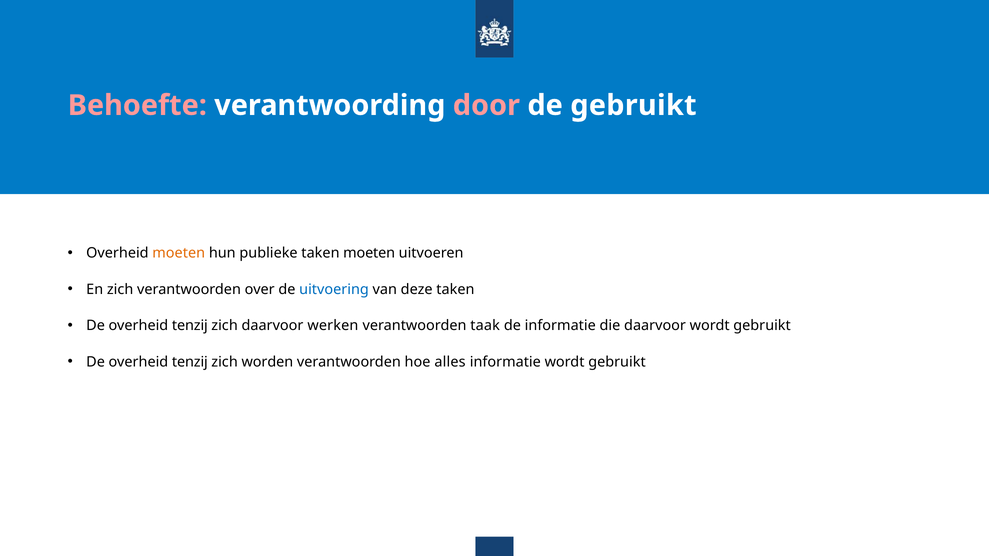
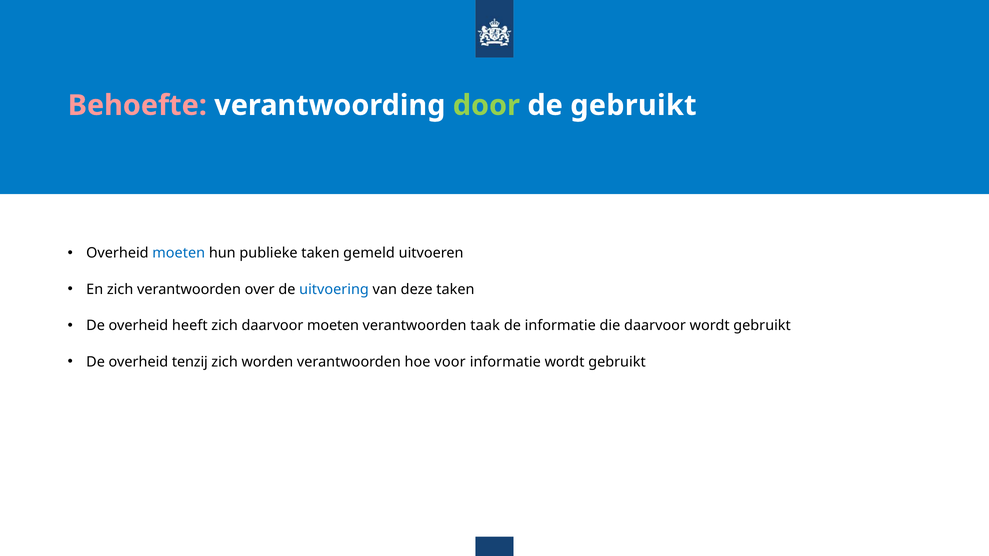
door colour: pink -> light green
moeten at (179, 253) colour: orange -> blue
taken moeten: moeten -> gemeld
tenzij at (190, 326): tenzij -> heeft
daarvoor werken: werken -> moeten
alles: alles -> voor
